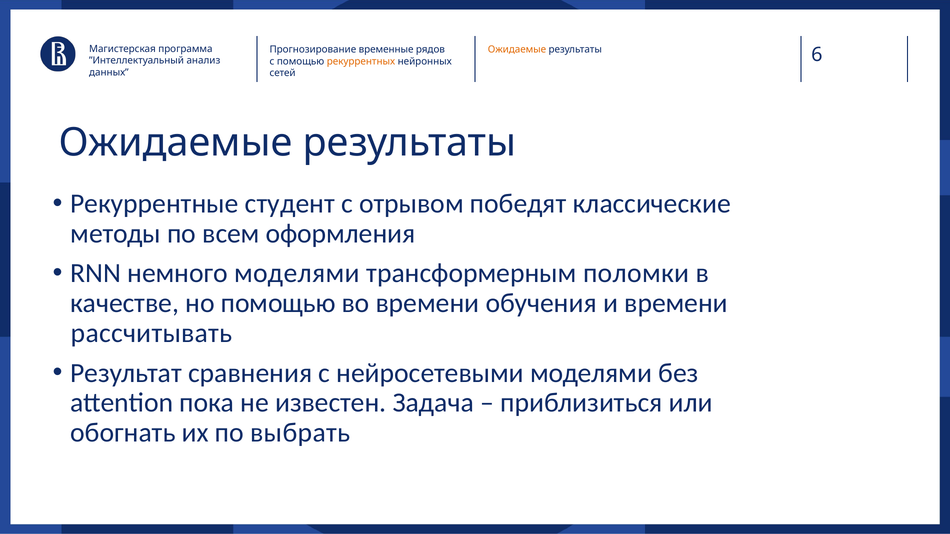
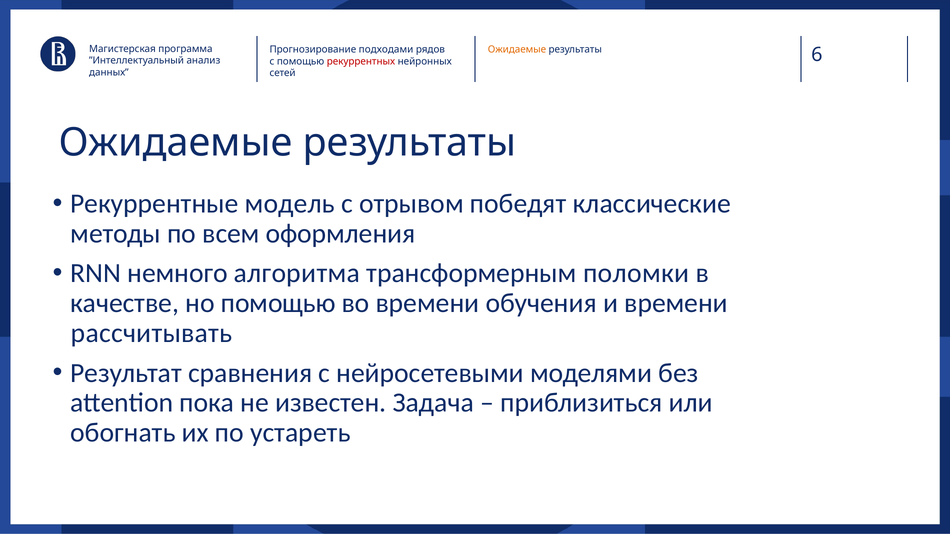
временные: временные -> подходами
рекуррентных colour: orange -> red
студент: студент -> модель
немного моделями: моделями -> алгоритма
выбрать: выбрать -> устареть
